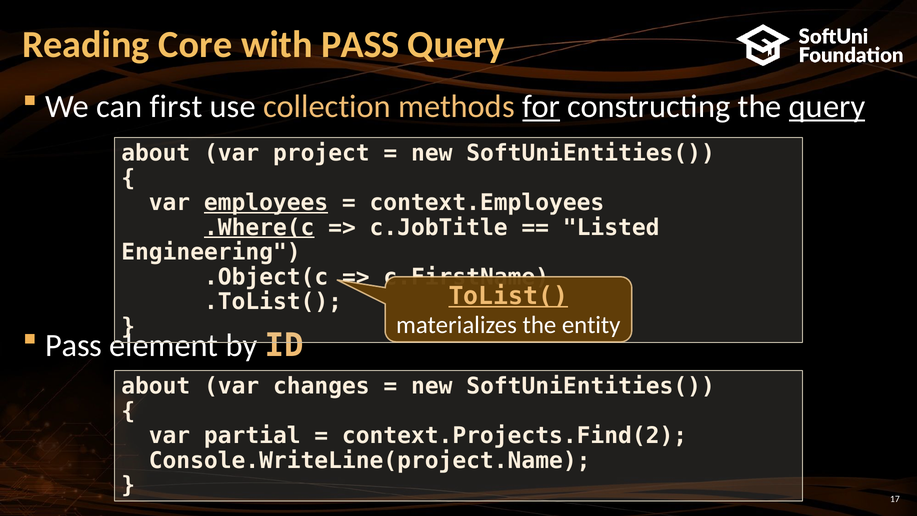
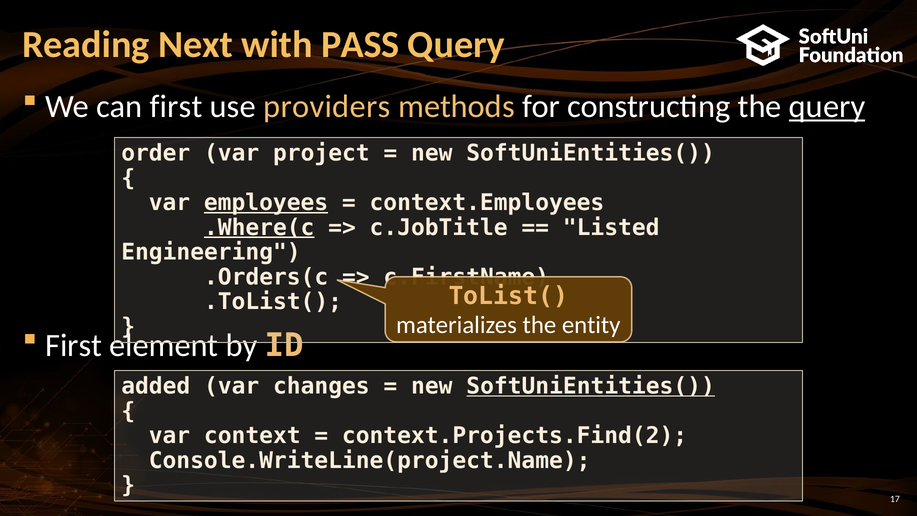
Core: Core -> Next
collection: collection -> providers
for underline: present -> none
about at (156, 153): about -> order
.Object(c: .Object(c -> .Orders(c
ToList( underline: present -> none
Pass at (74, 346): Pass -> First
about at (156, 386): about -> added
SoftUniEntities( at (591, 386) underline: none -> present
partial: partial -> context
